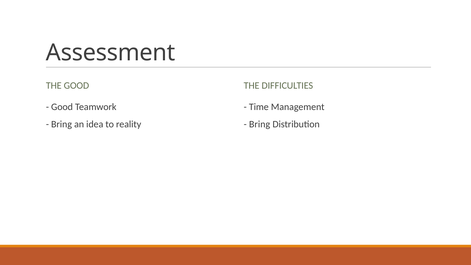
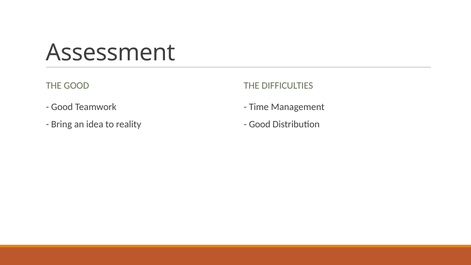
Bring at (260, 124): Bring -> Good
